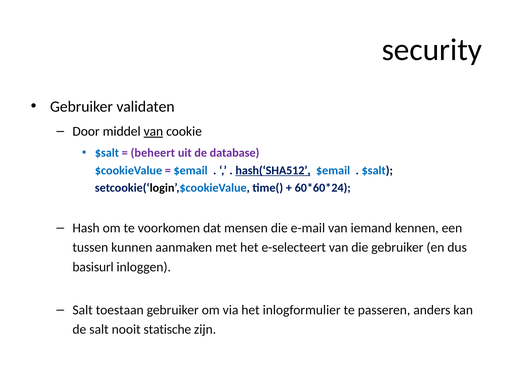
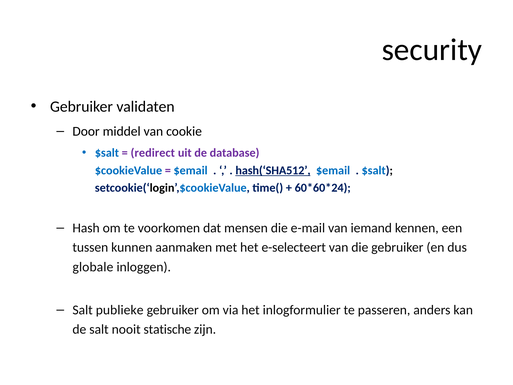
van at (153, 131) underline: present -> none
beheert: beheert -> redirect
basisurl: basisurl -> globale
toestaan: toestaan -> publieke
